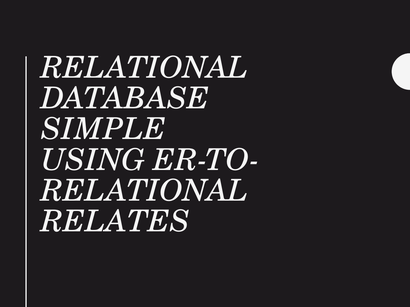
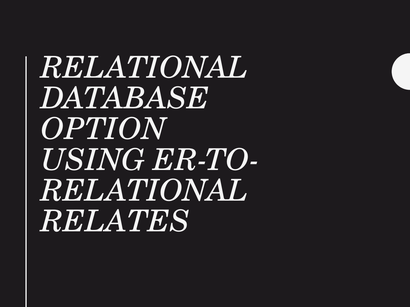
SIMPLE: SIMPLE -> OPTION
